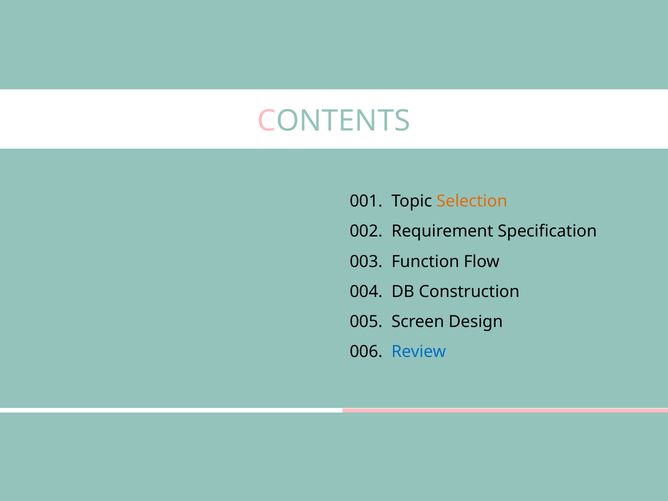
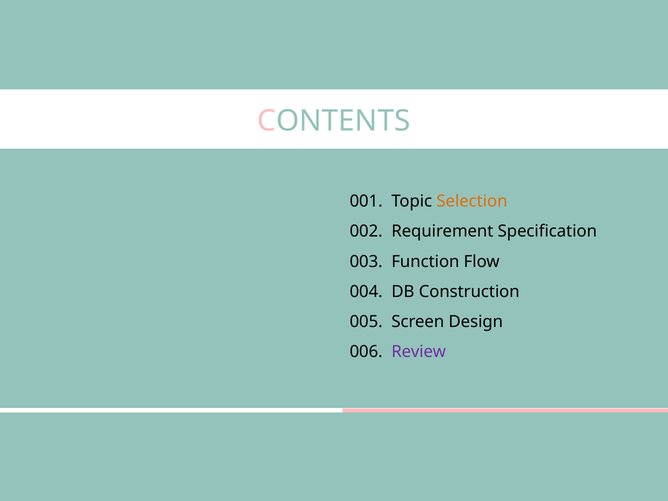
Review colour: blue -> purple
